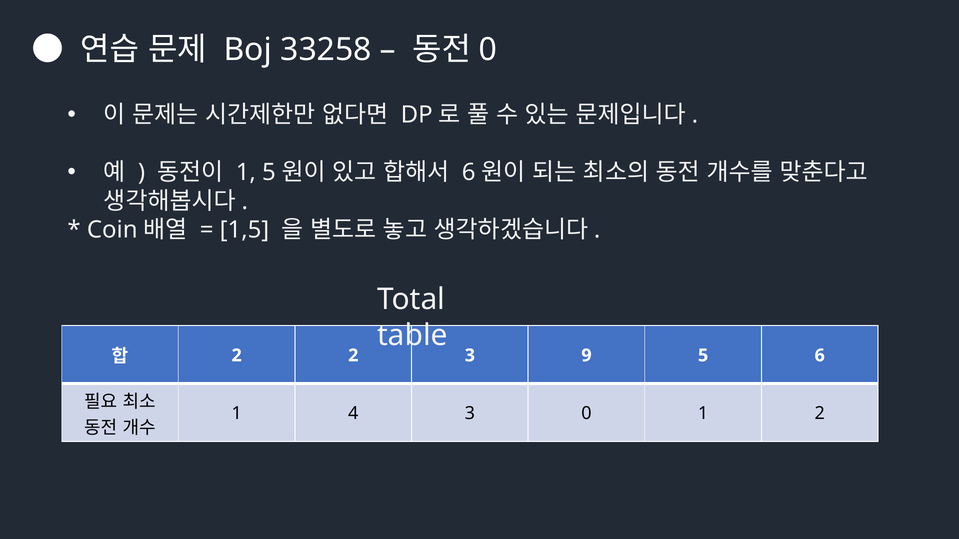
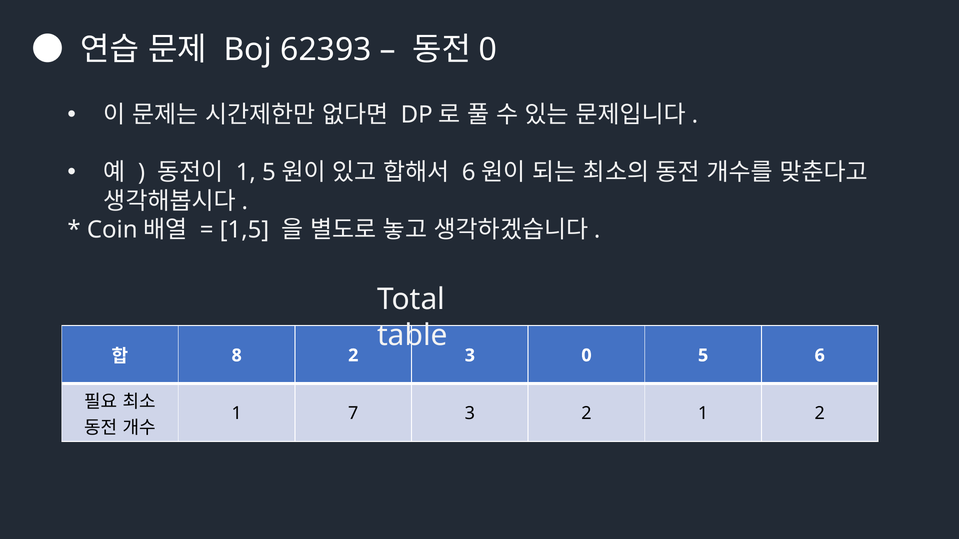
33258: 33258 -> 62393
2 at (237, 356): 2 -> 8
3 9: 9 -> 0
4: 4 -> 7
3 0: 0 -> 2
